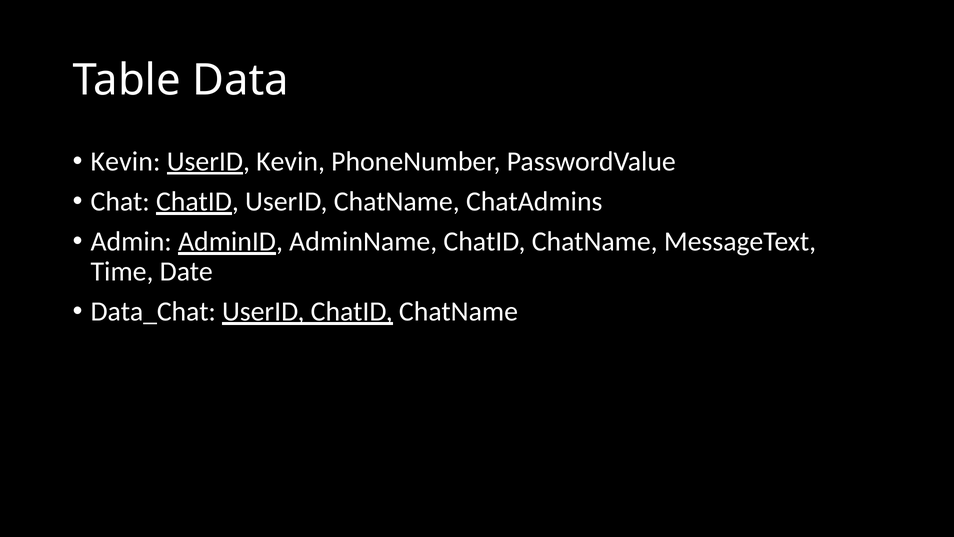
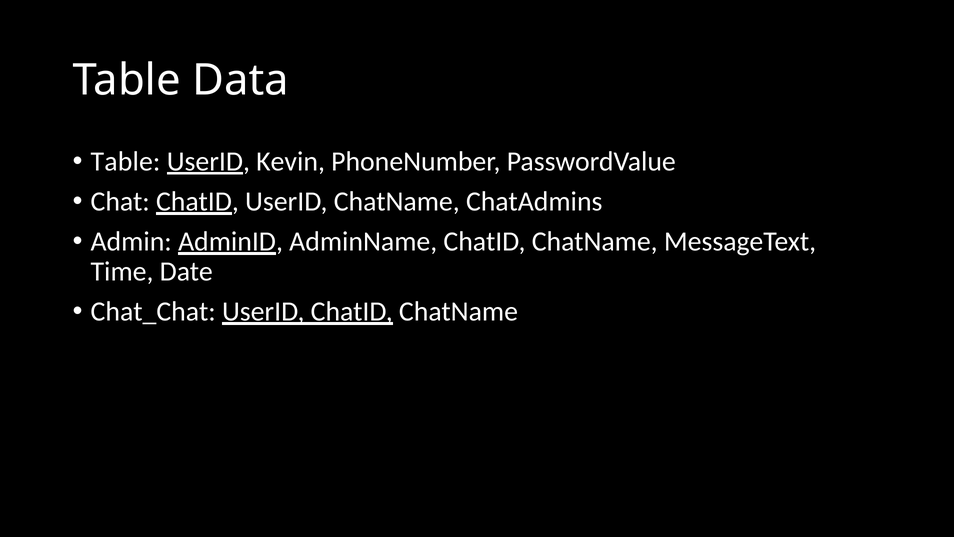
Kevin at (126, 161): Kevin -> Table
Data_Chat: Data_Chat -> Chat_Chat
